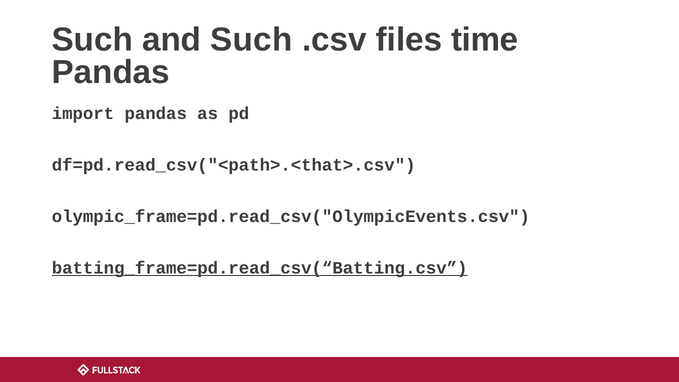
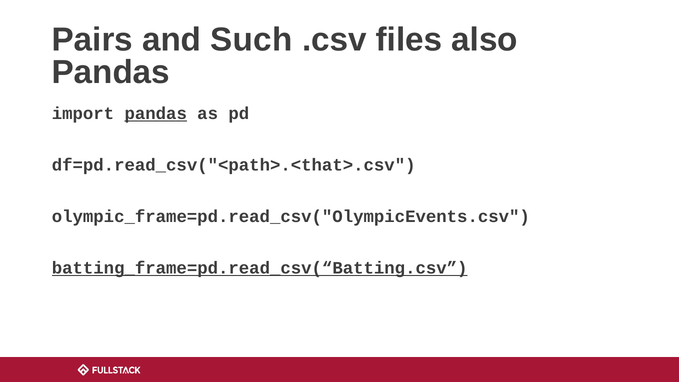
Such at (92, 40): Such -> Pairs
time: time -> also
pandas at (156, 113) underline: none -> present
